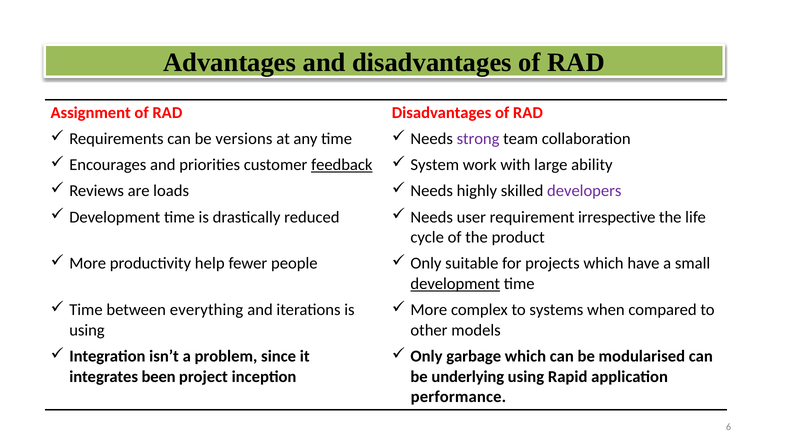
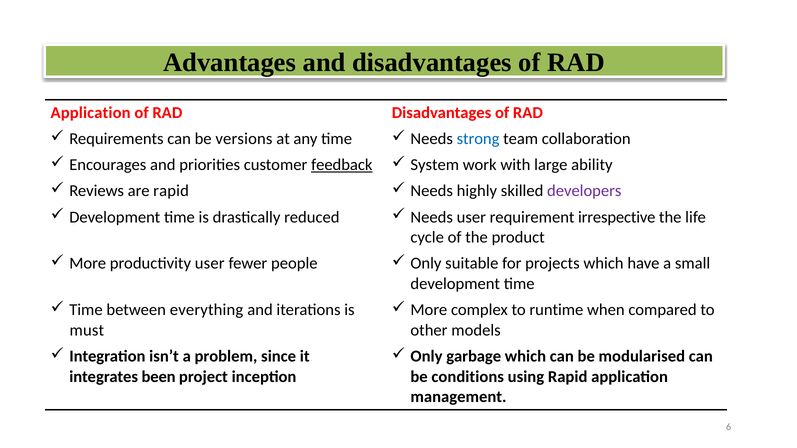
Assignment at (91, 113): Assignment -> Application
strong colour: purple -> blue
are loads: loads -> rapid
productivity help: help -> user
development at (455, 284) underline: present -> none
systems: systems -> runtime
using at (87, 330): using -> must
underlying: underlying -> conditions
performance: performance -> management
